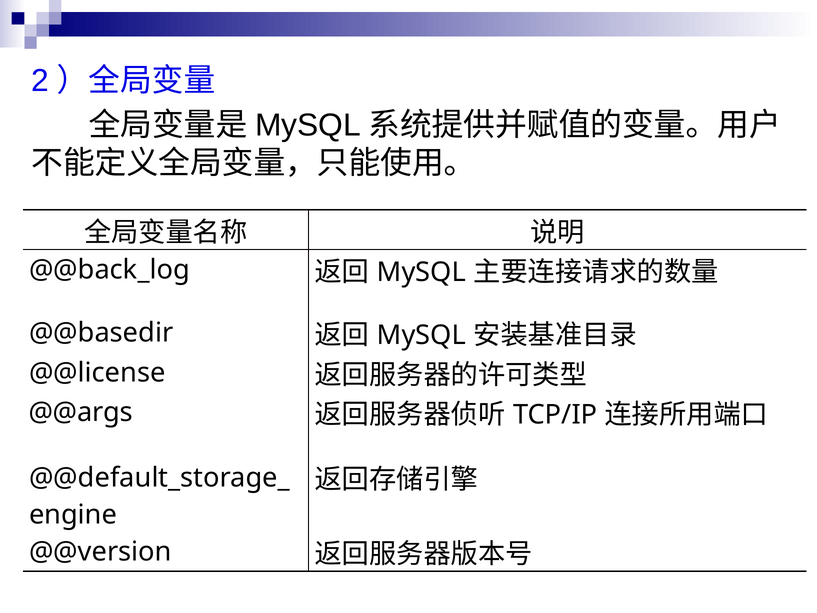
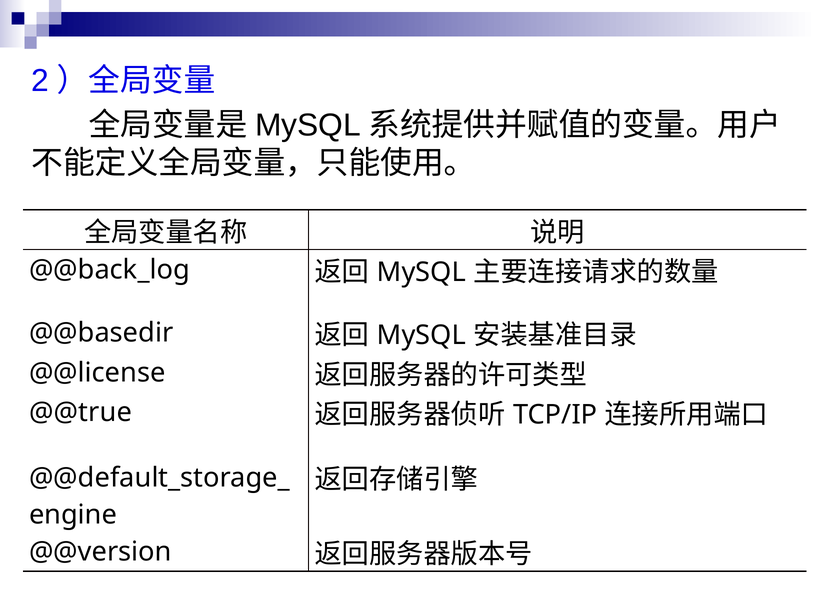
@@args: @@args -> @@true
